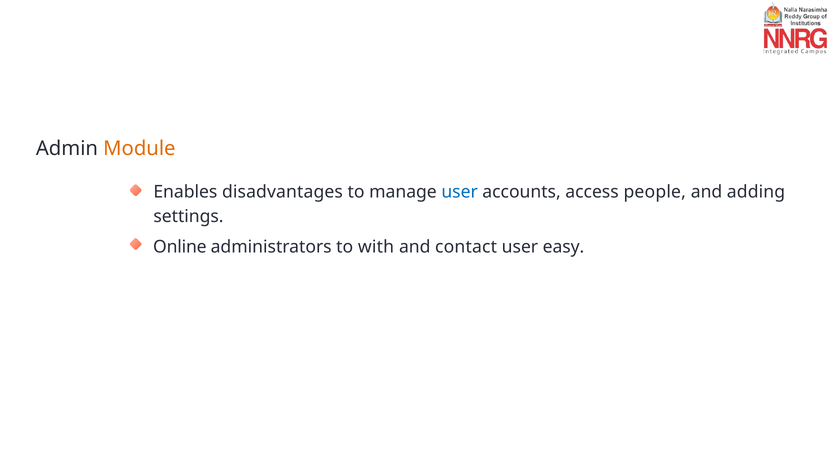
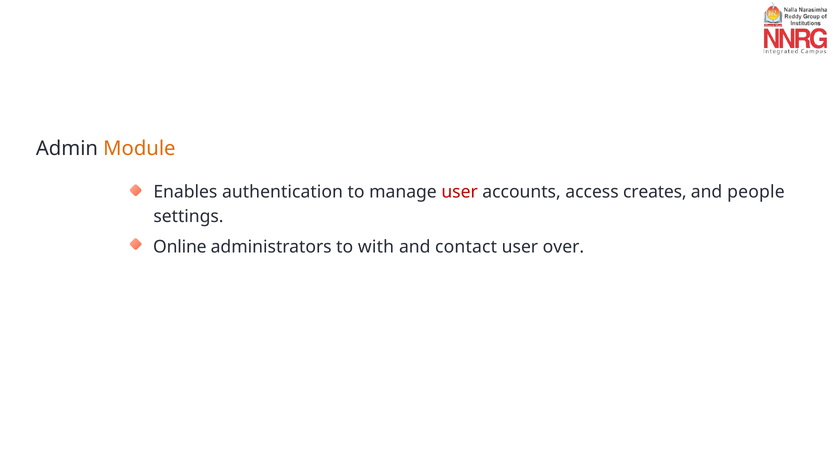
disadvantages: disadvantages -> authentication
user at (460, 192) colour: blue -> red
people: people -> creates
adding: adding -> people
easy: easy -> over
